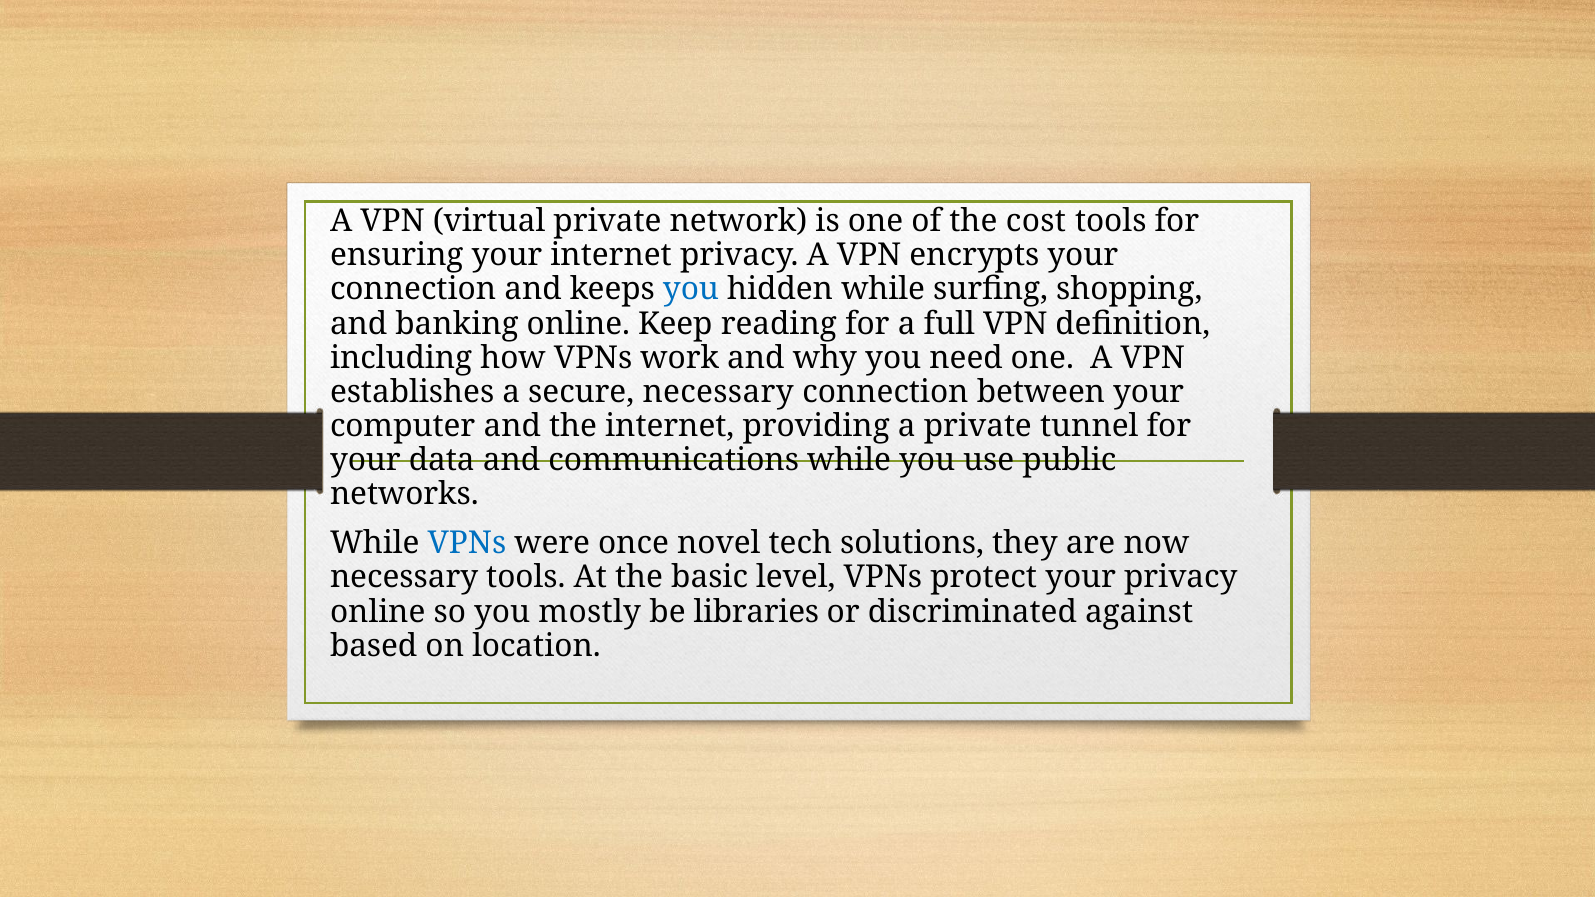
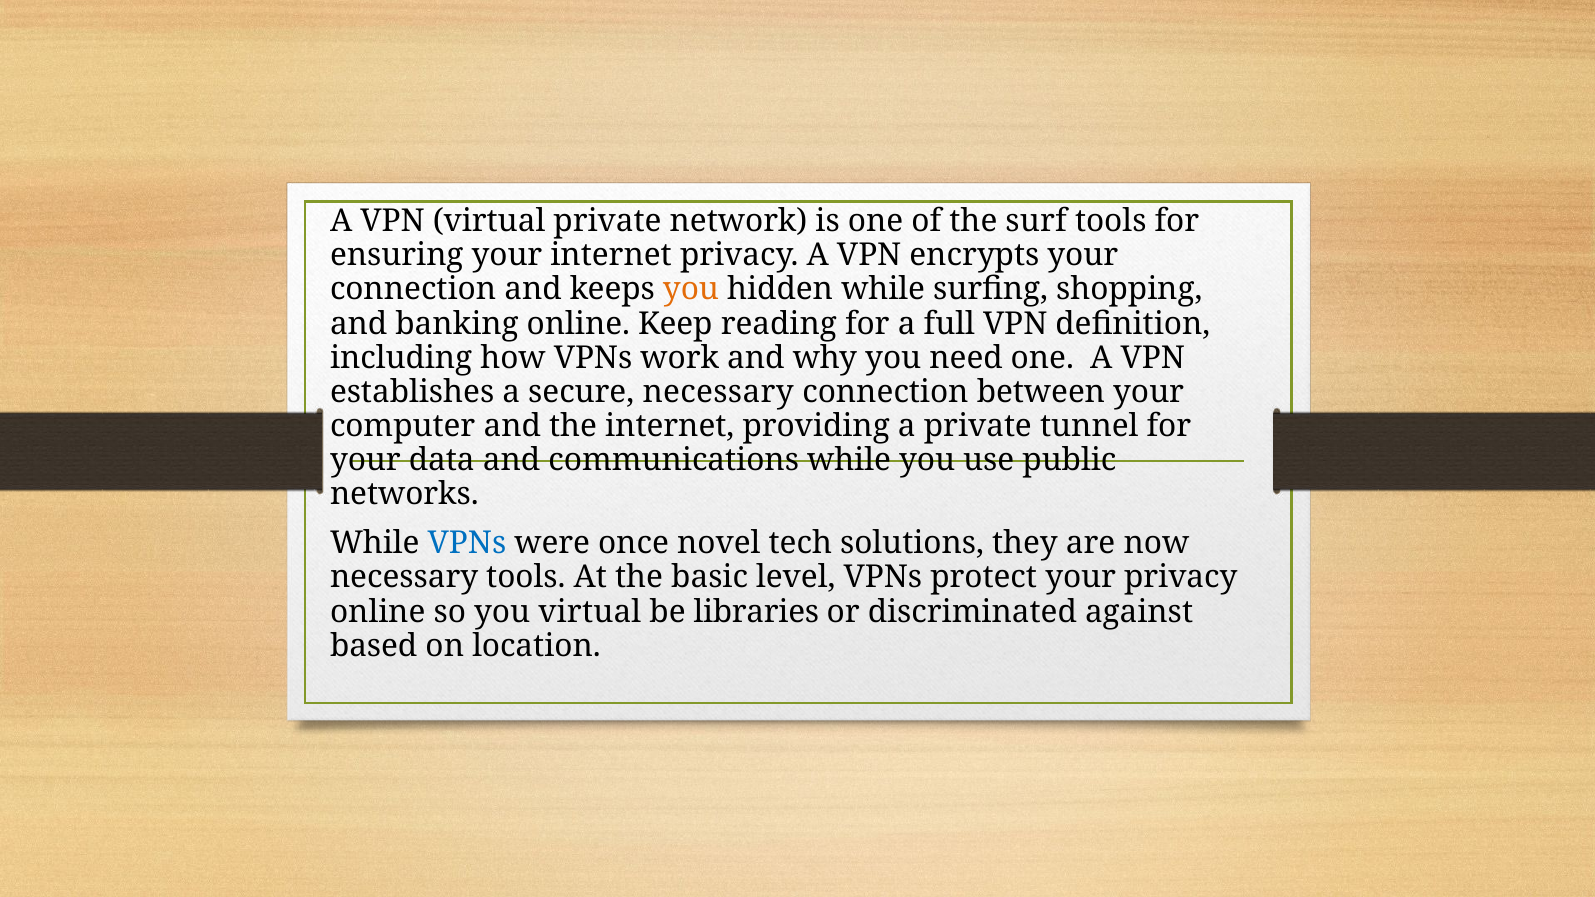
cost: cost -> surf
you at (691, 290) colour: blue -> orange
you mostly: mostly -> virtual
